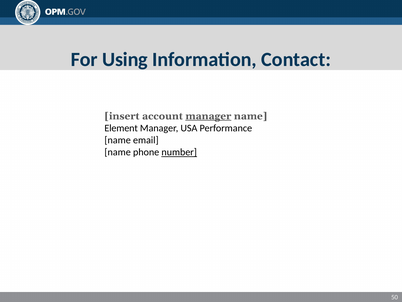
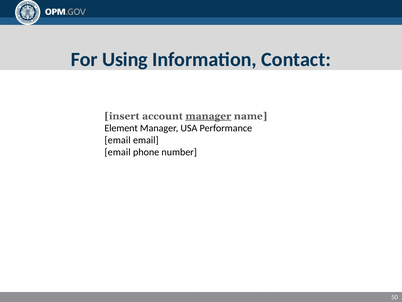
name at (118, 140): name -> email
name at (118, 152): name -> email
number underline: present -> none
